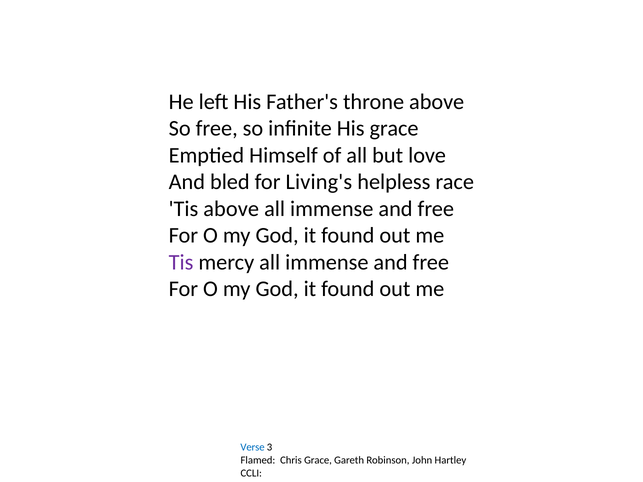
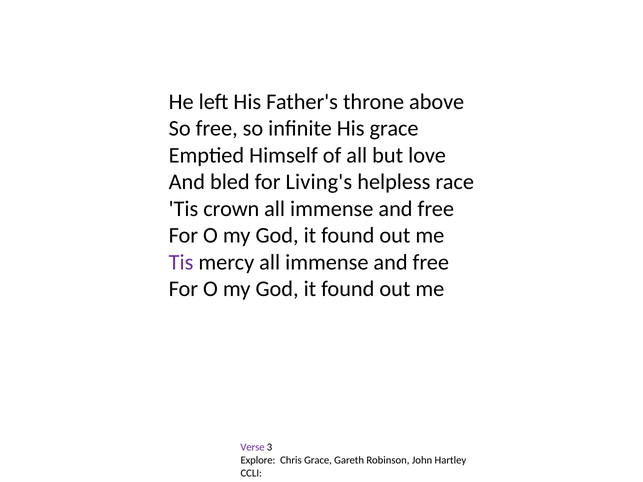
Tis above: above -> crown
Verse colour: blue -> purple
Flamed: Flamed -> Explore
